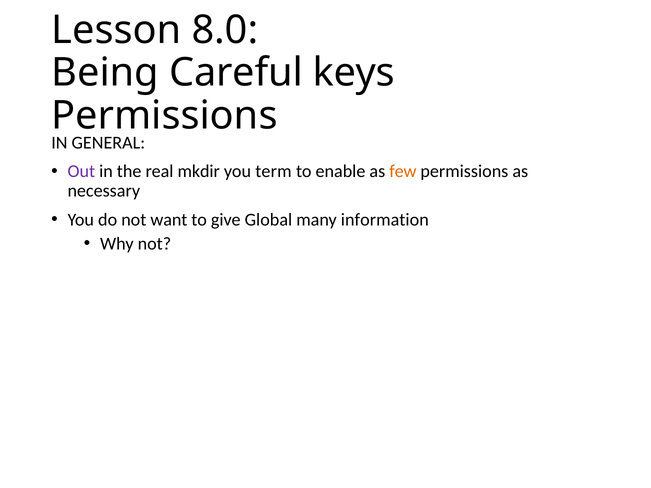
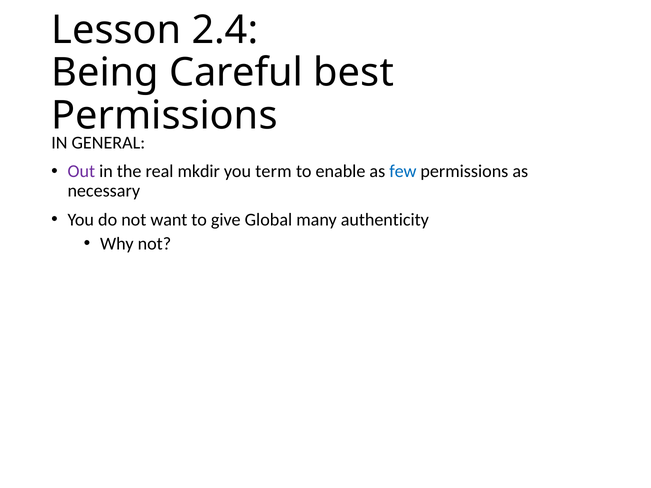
8.0: 8.0 -> 2.4
keys: keys -> best
few colour: orange -> blue
information: information -> authenticity
